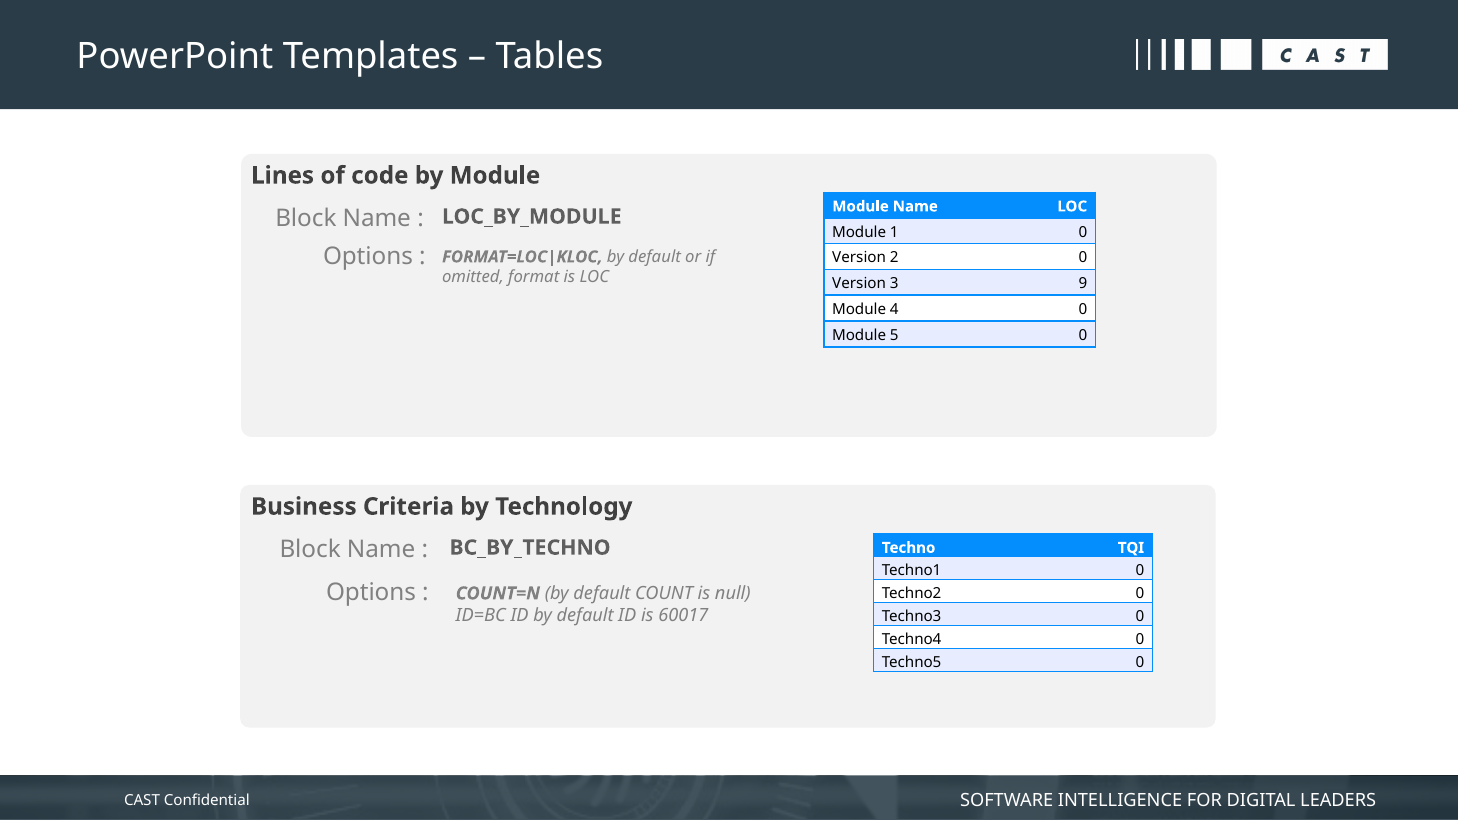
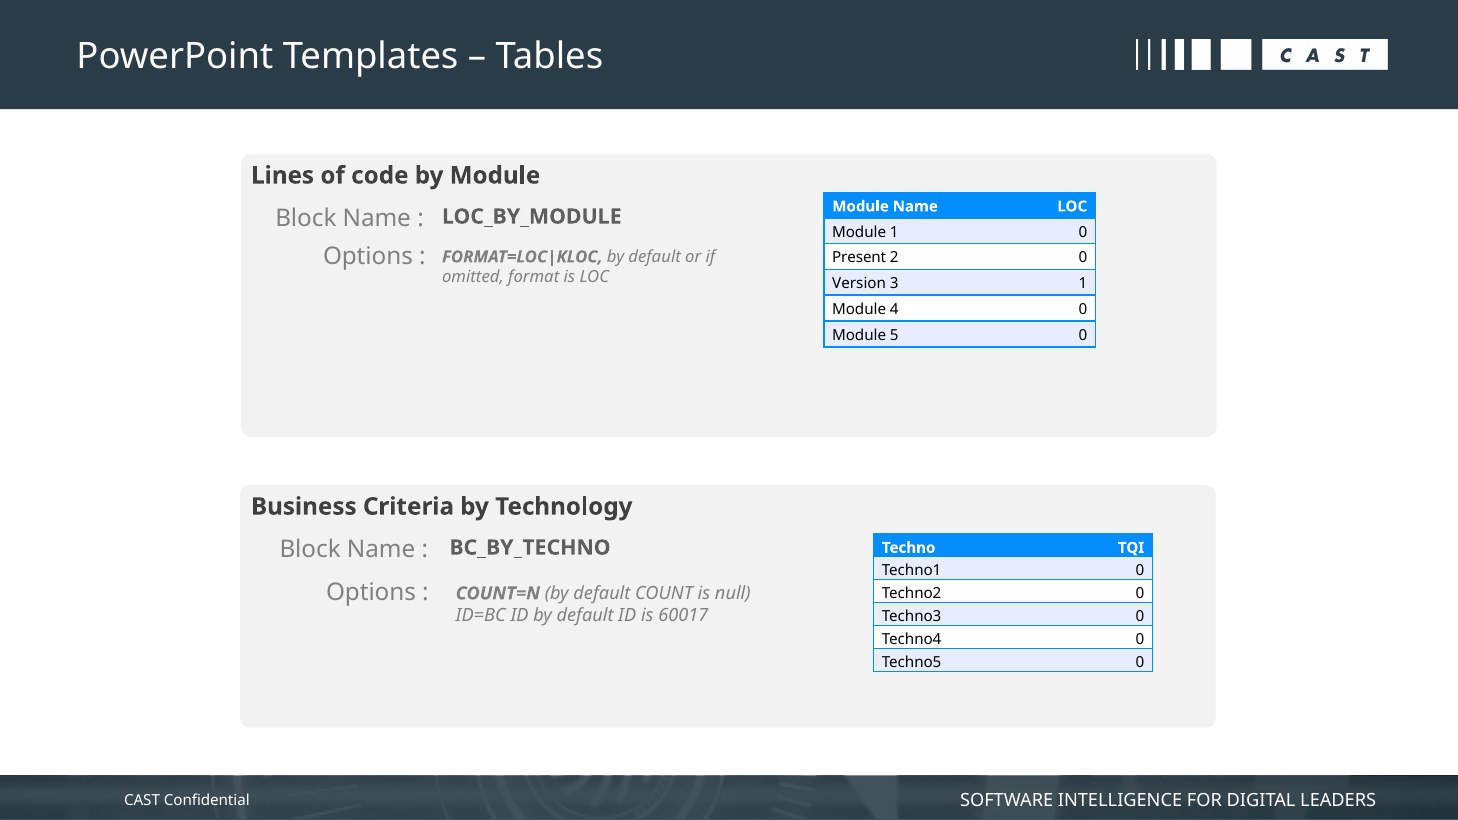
Version at (859, 258): Version -> Present
3 9: 9 -> 1
